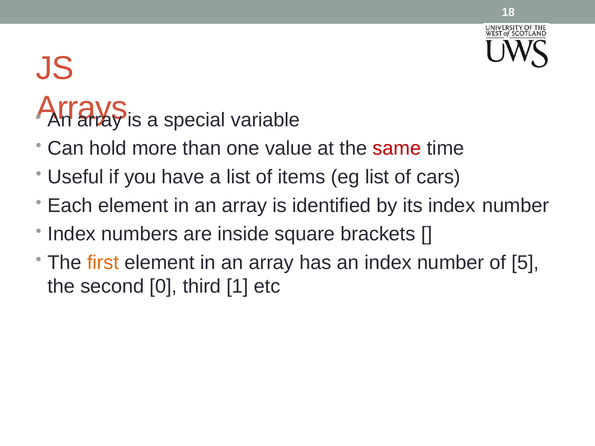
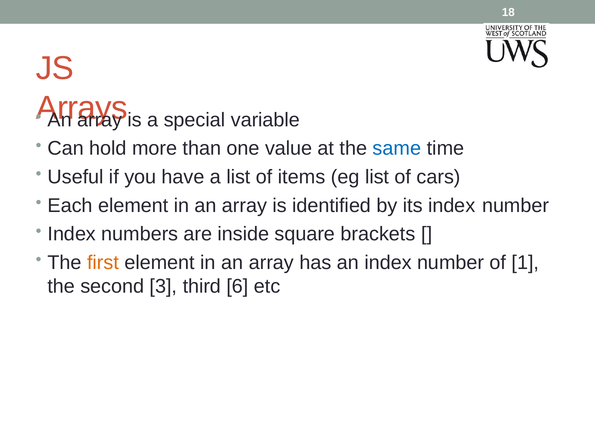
same colour: red -> blue
5: 5 -> 1
0: 0 -> 3
1: 1 -> 6
